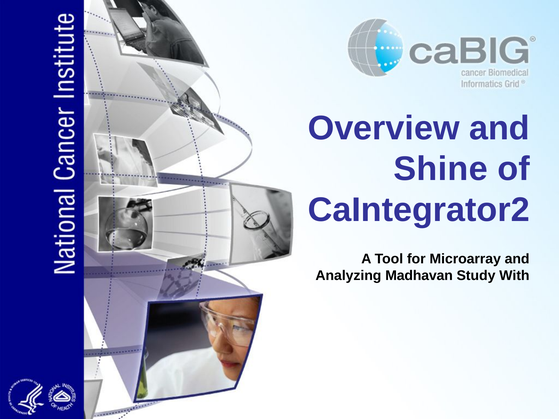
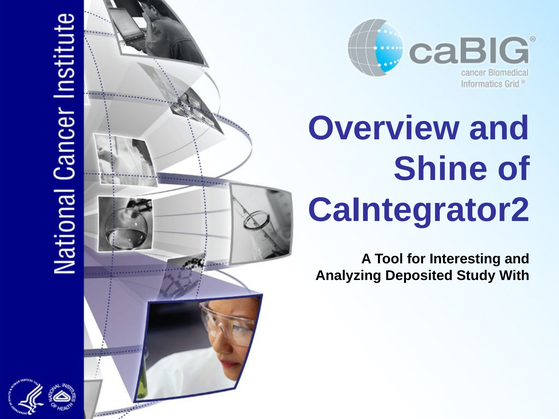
Microarray: Microarray -> Interesting
Madhavan: Madhavan -> Deposited
